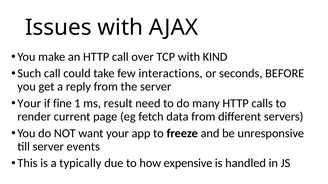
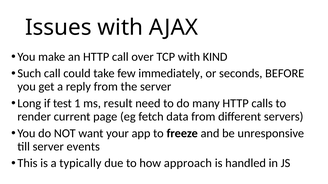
interactions: interactions -> immediately
Your at (29, 104): Your -> Long
fine: fine -> test
expensive: expensive -> approach
